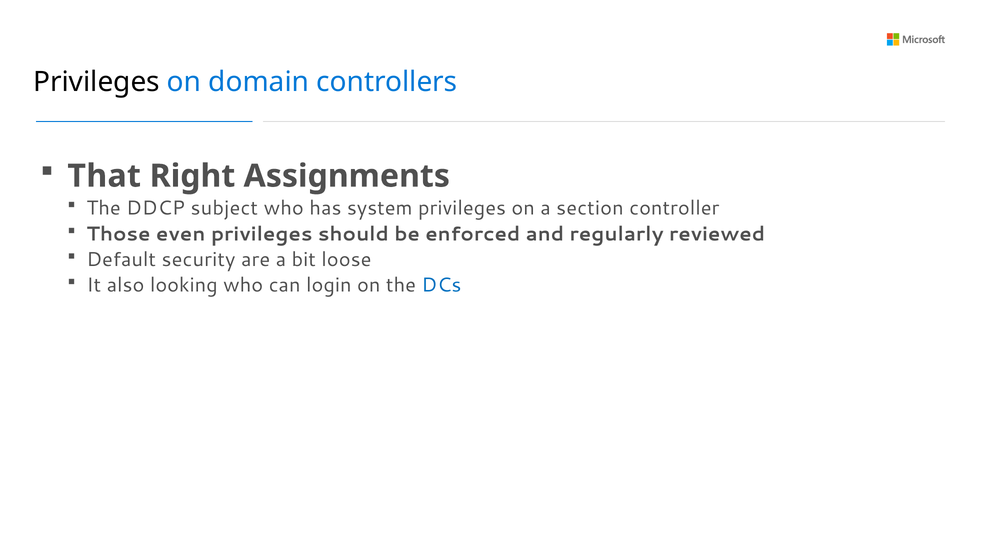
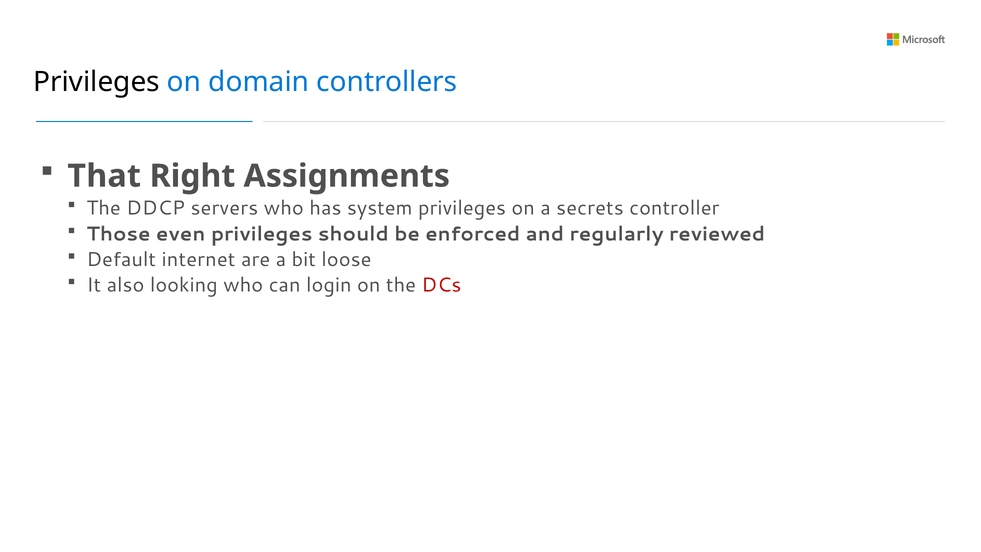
subject: subject -> servers
section: section -> secrets
security: security -> internet
DCs colour: blue -> red
